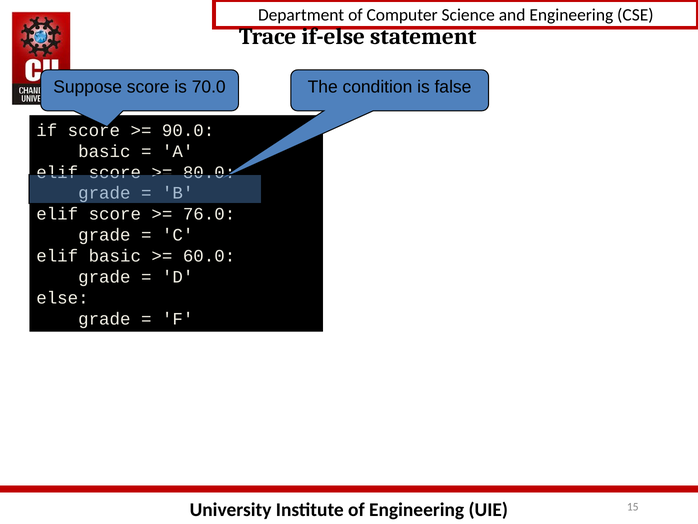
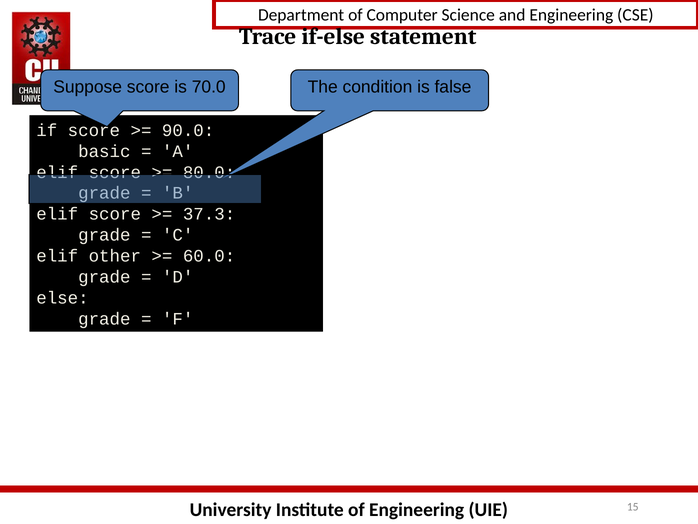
76.0: 76.0 -> 37.3
elif basic: basic -> other
